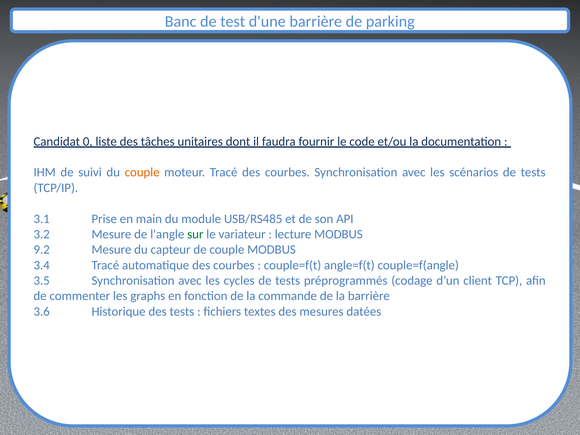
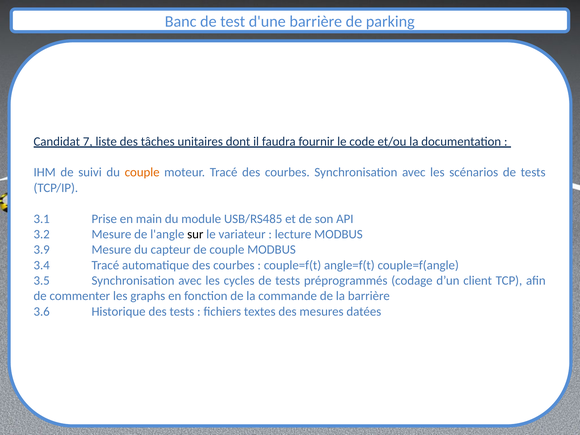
0: 0 -> 7
sur colour: green -> black
9.2: 9.2 -> 3.9
